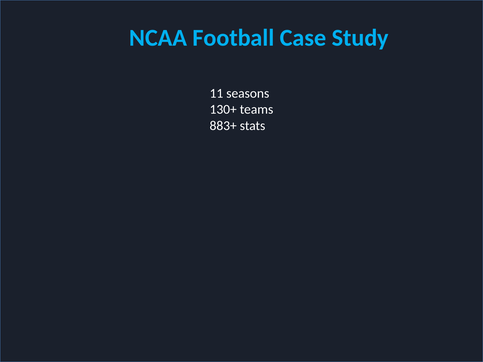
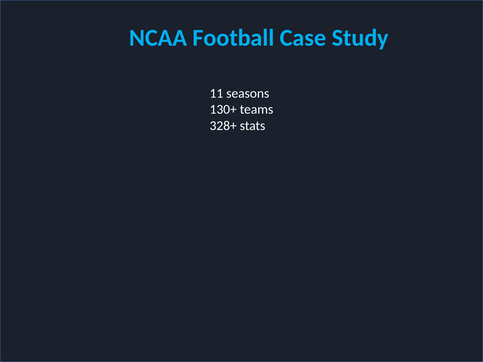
883+: 883+ -> 328+
